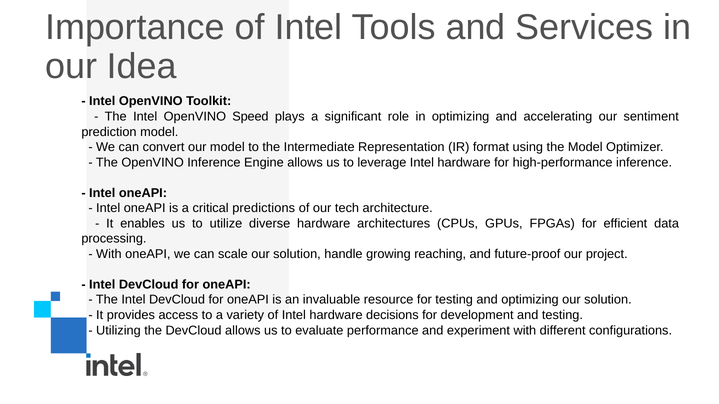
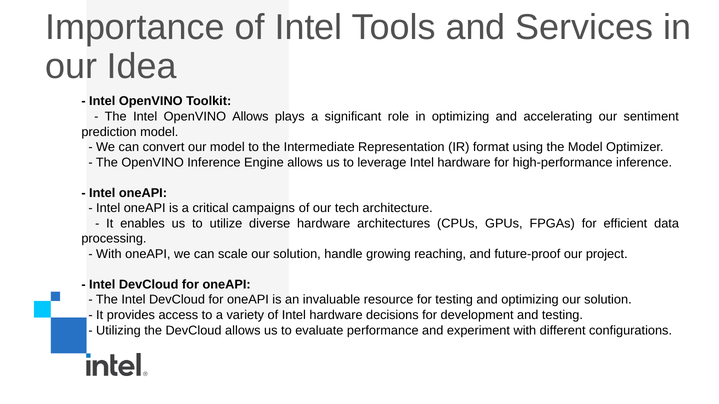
OpenVINO Speed: Speed -> Allows
predictions: predictions -> campaigns
